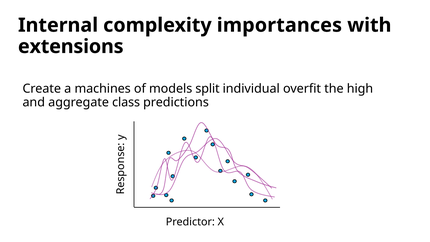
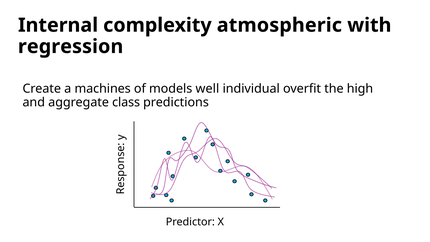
importances: importances -> atmospheric
extensions: extensions -> regression
split: split -> well
